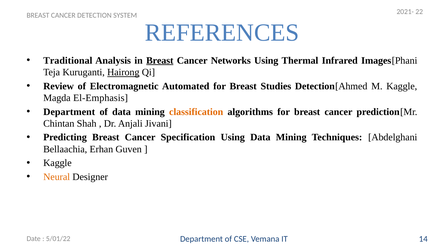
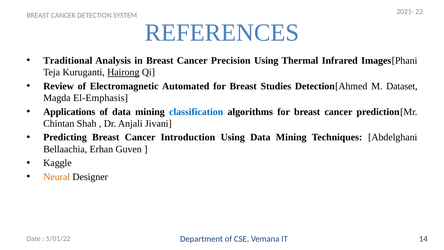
Breast at (160, 60) underline: present -> none
Networks: Networks -> Precision
M Kaggle: Kaggle -> Dataset
Department at (69, 112): Department -> Applications
classification colour: orange -> blue
Specification: Specification -> Introduction
